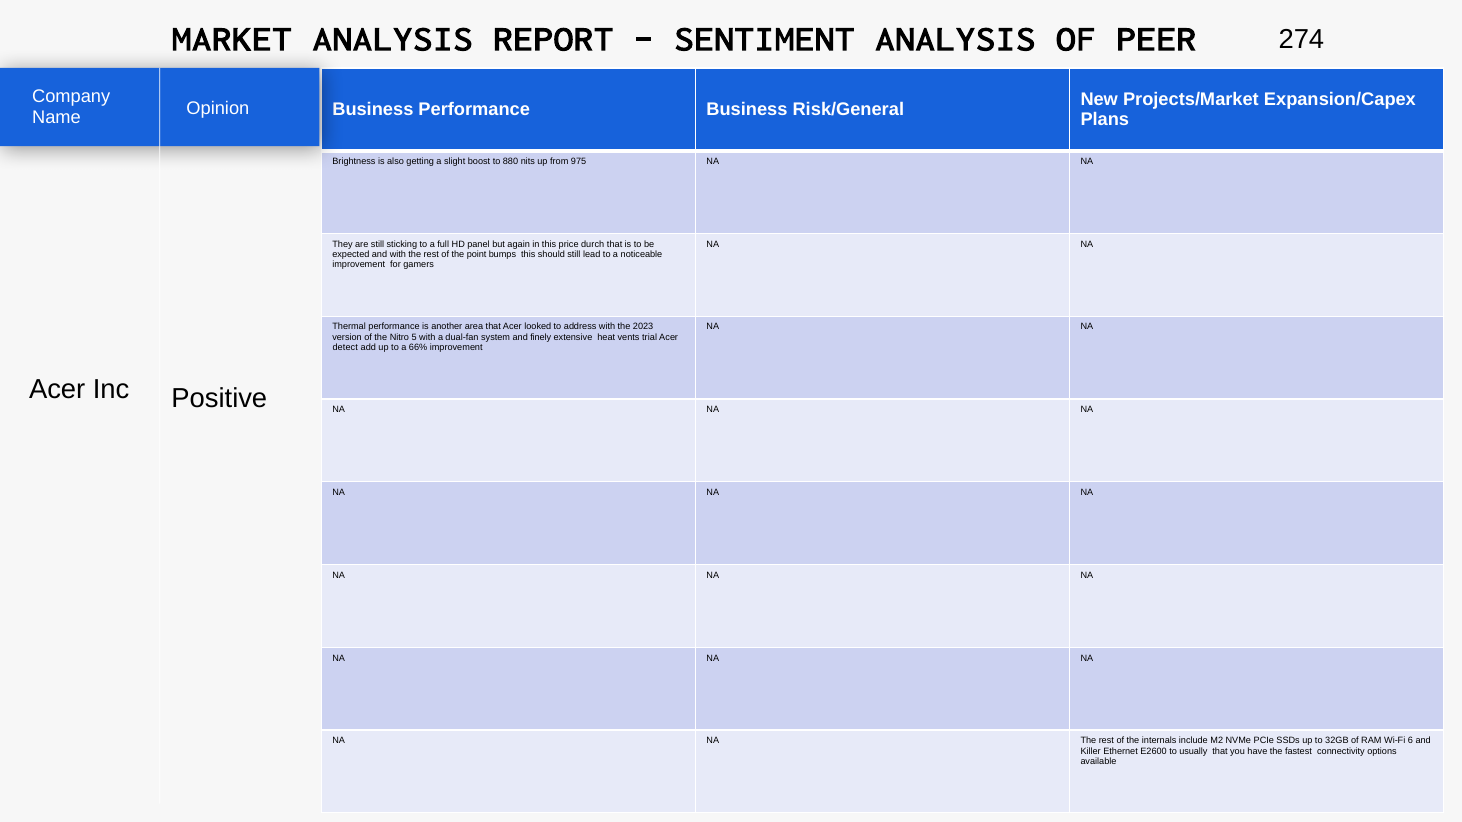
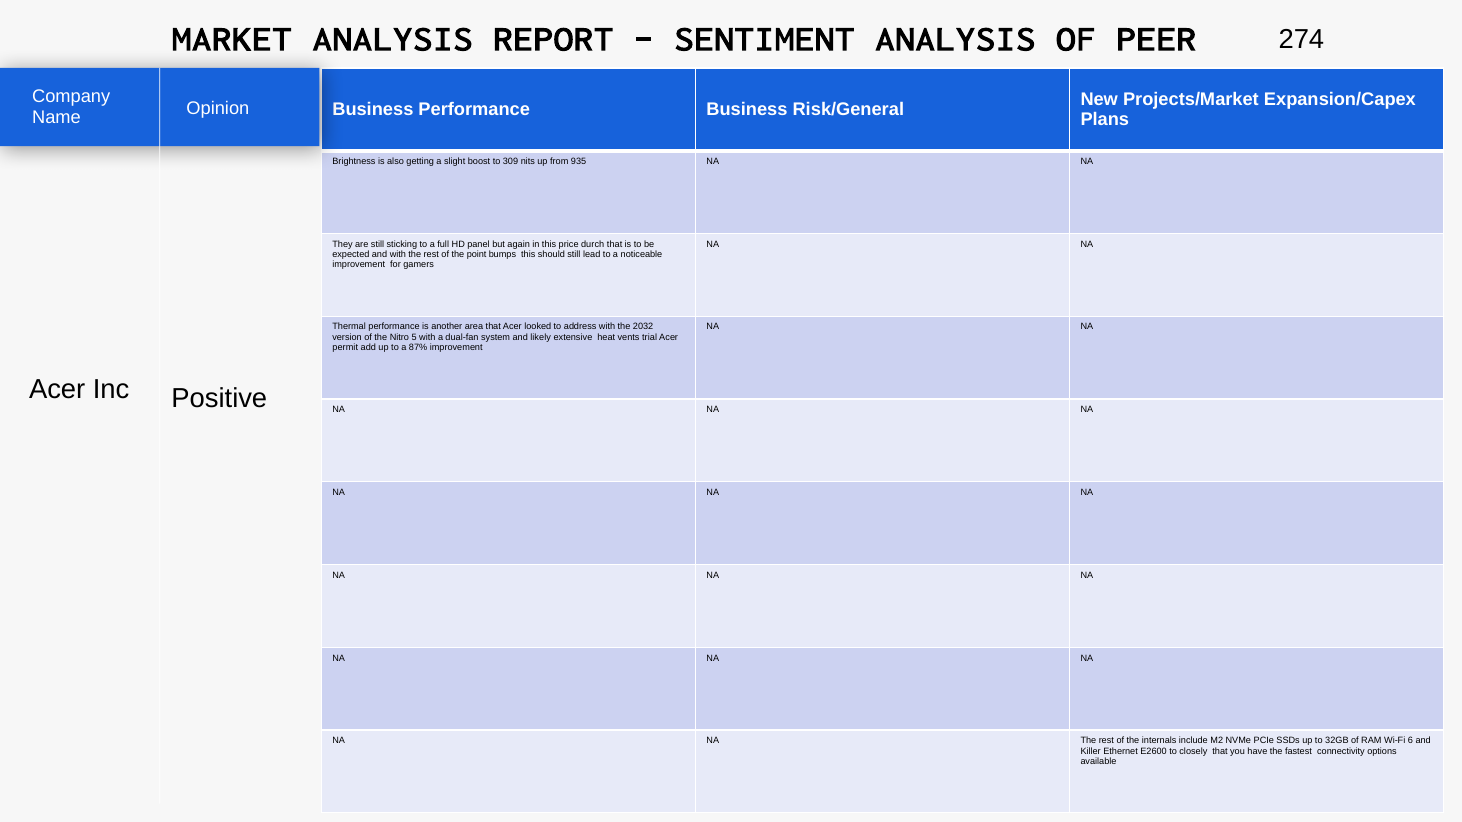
880: 880 -> 309
975: 975 -> 935
2023: 2023 -> 2032
finely: finely -> likely
detect: detect -> permit
66%: 66% -> 87%
usually: usually -> closely
